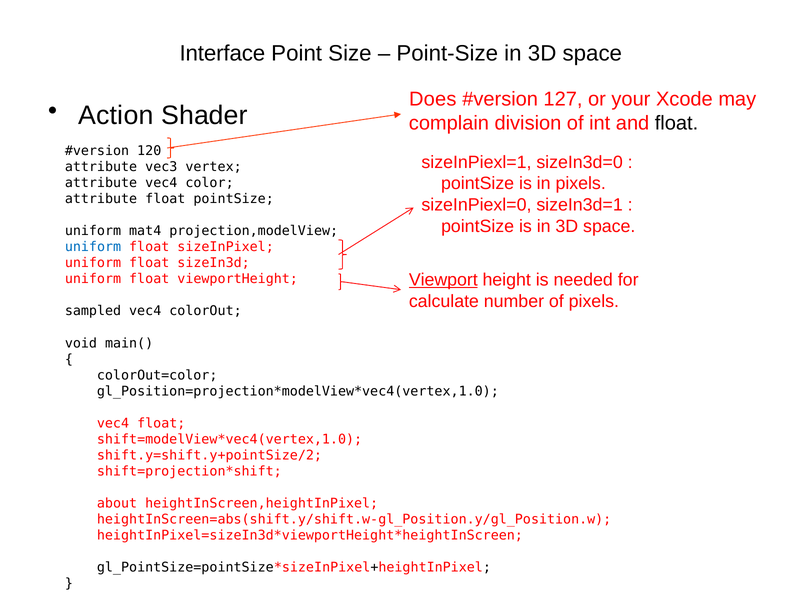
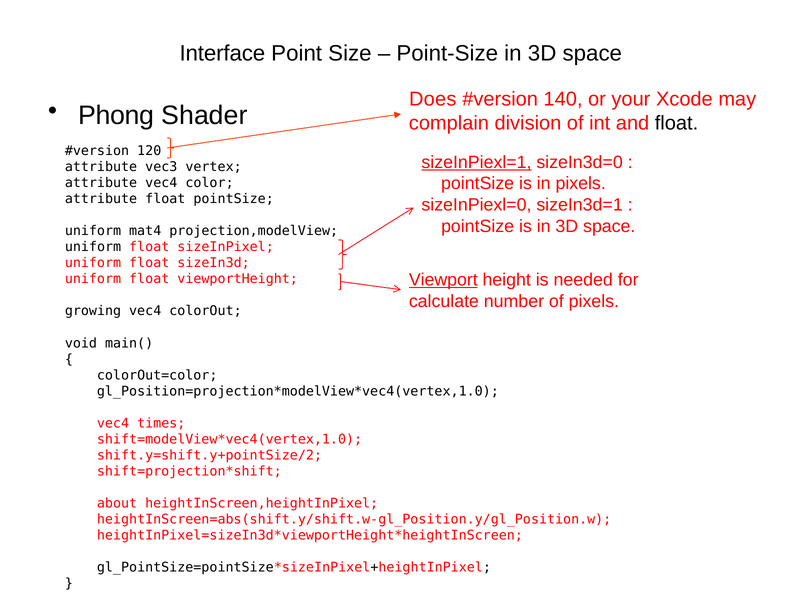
127: 127 -> 140
Action: Action -> Phong
sizeInPiexl=1 underline: none -> present
uniform at (93, 247) colour: blue -> black
sampled: sampled -> growing
vec4 float: float -> times
